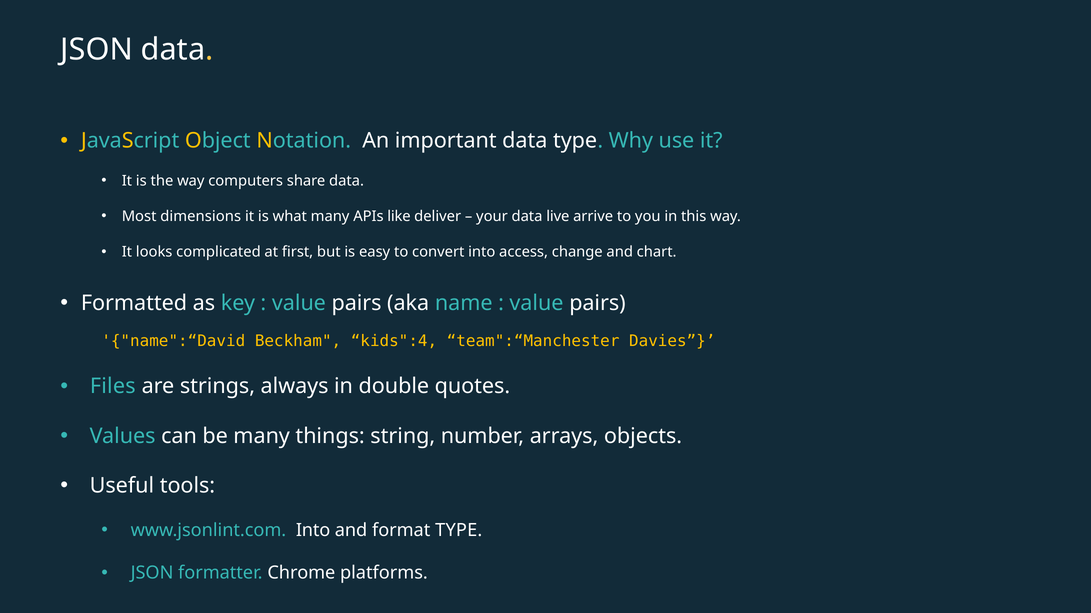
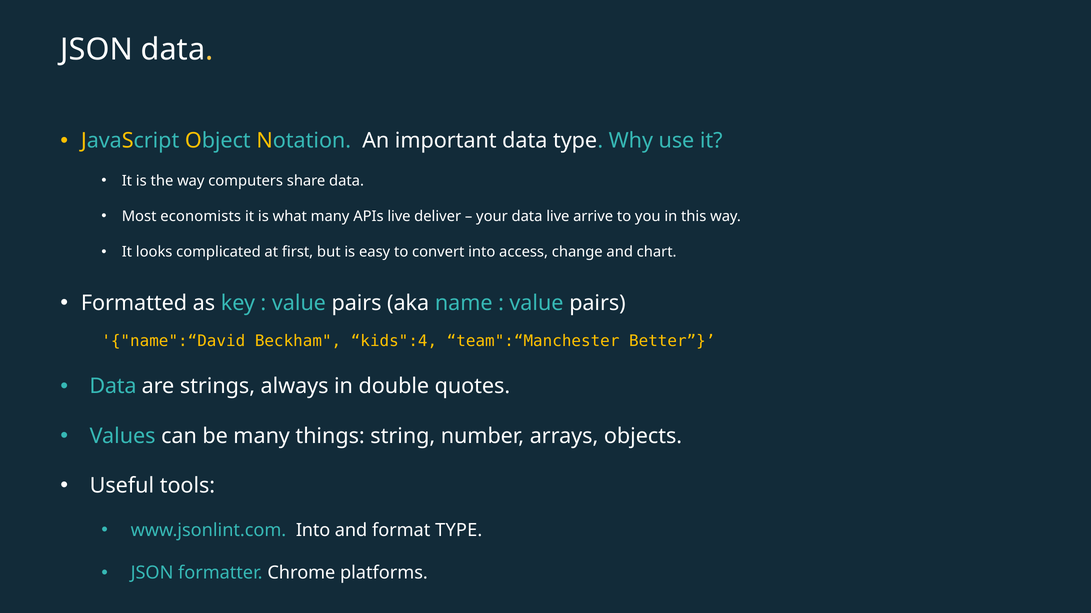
dimensions: dimensions -> economists
APIs like: like -> live
Davies: Davies -> Better
Files at (113, 387): Files -> Data
